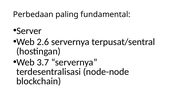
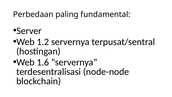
2.6: 2.6 -> 1.2
3.7: 3.7 -> 1.6
